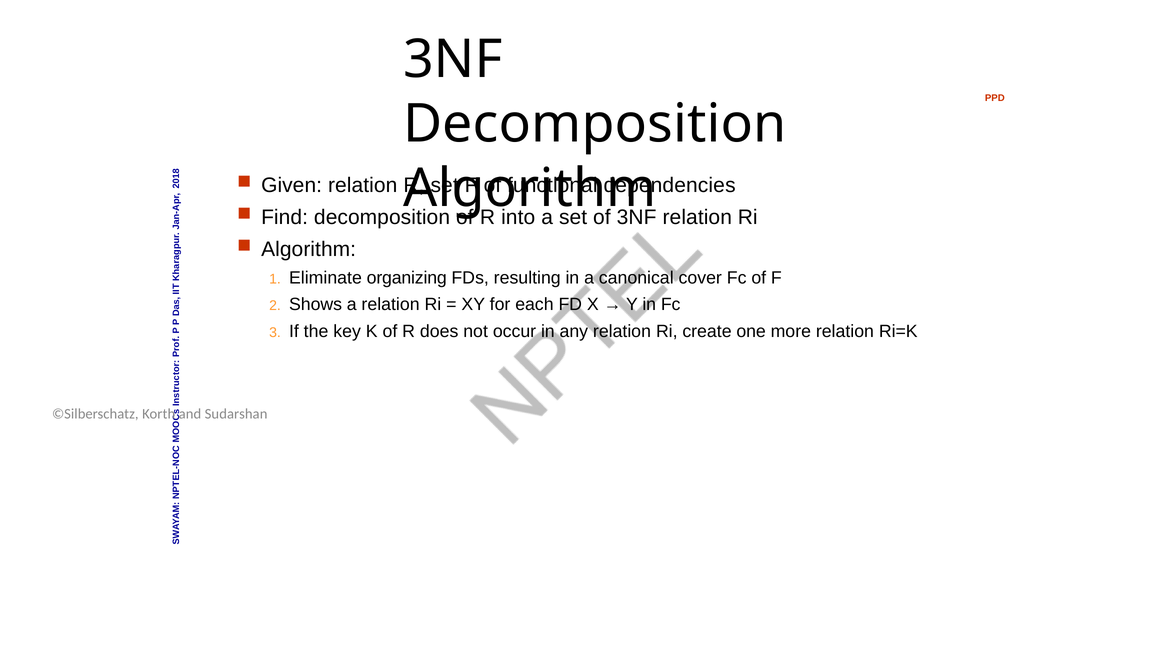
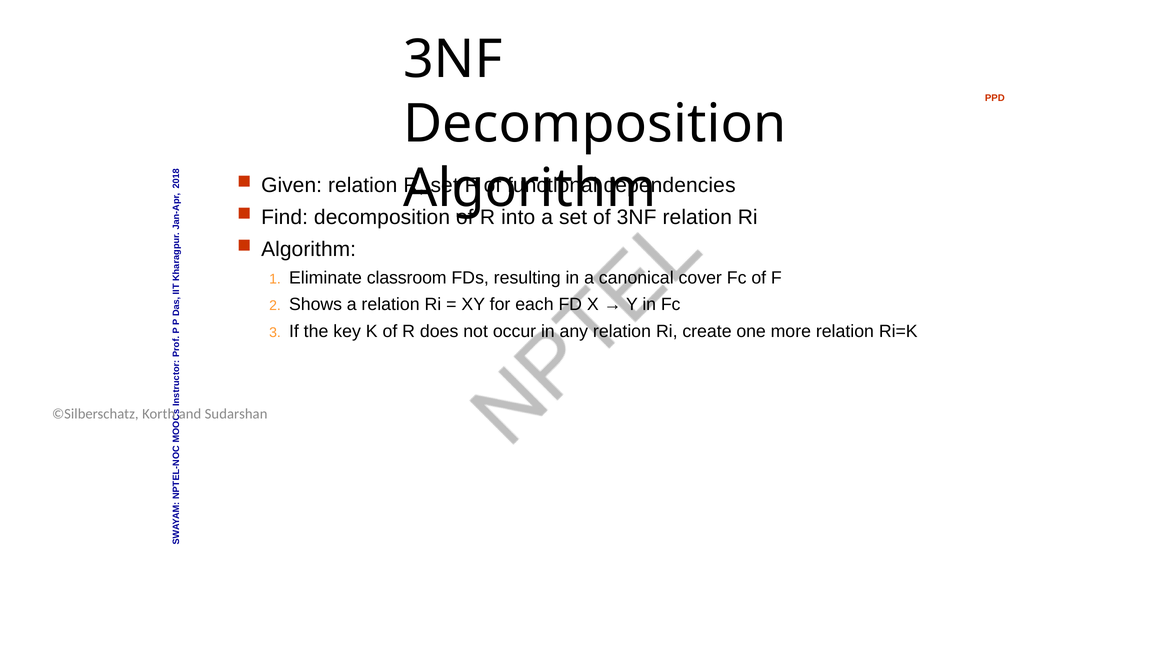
organizing: organizing -> classroom
